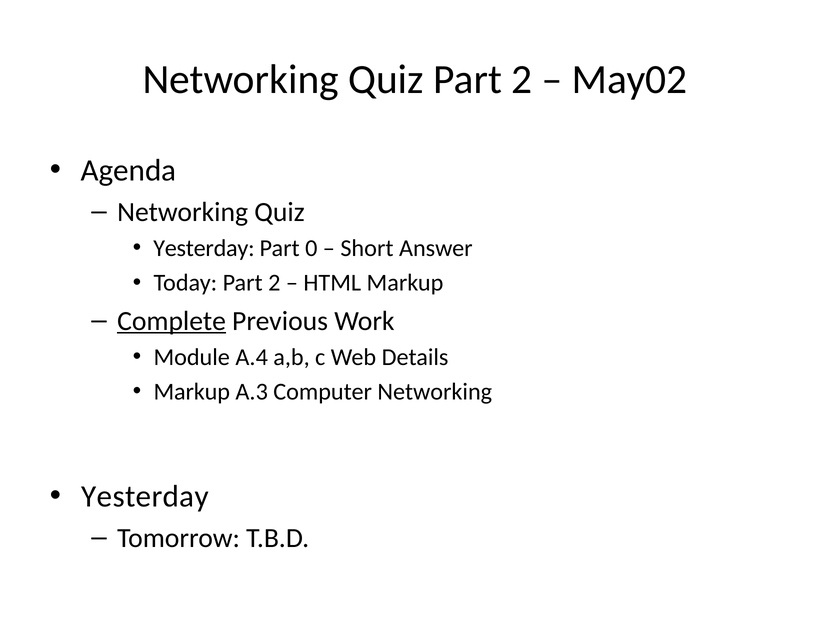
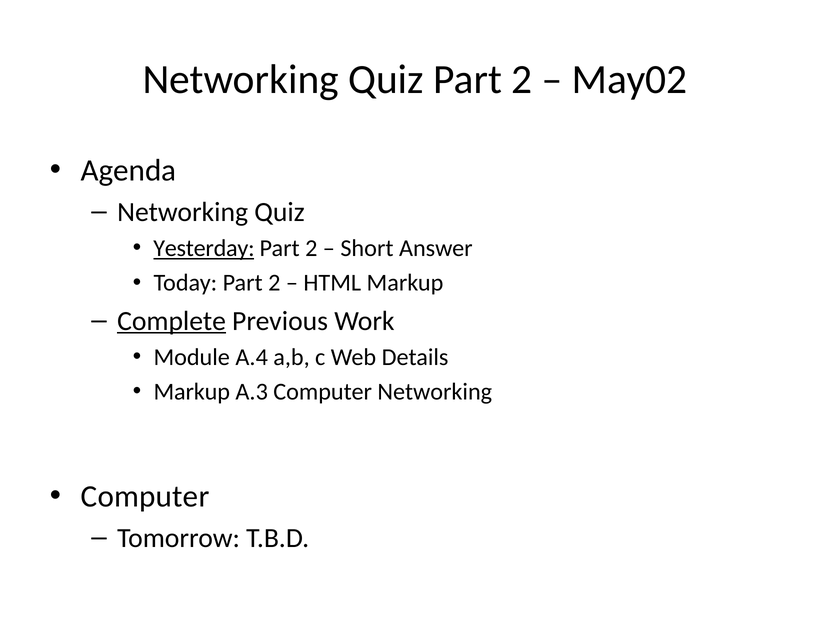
Yesterday at (204, 248) underline: none -> present
0 at (311, 248): 0 -> 2
Yesterday at (145, 496): Yesterday -> Computer
